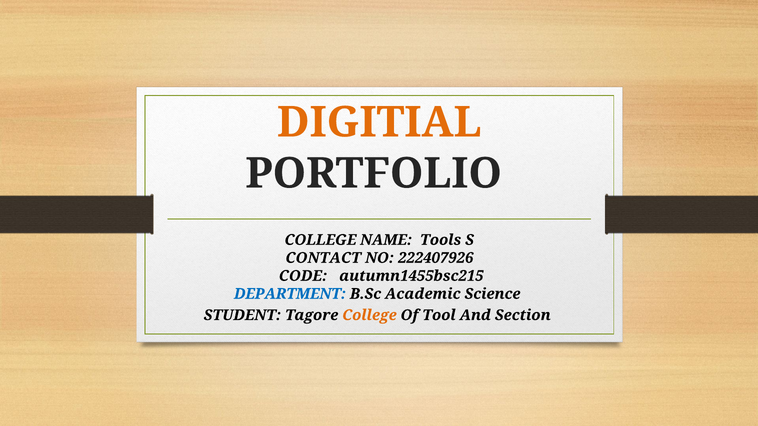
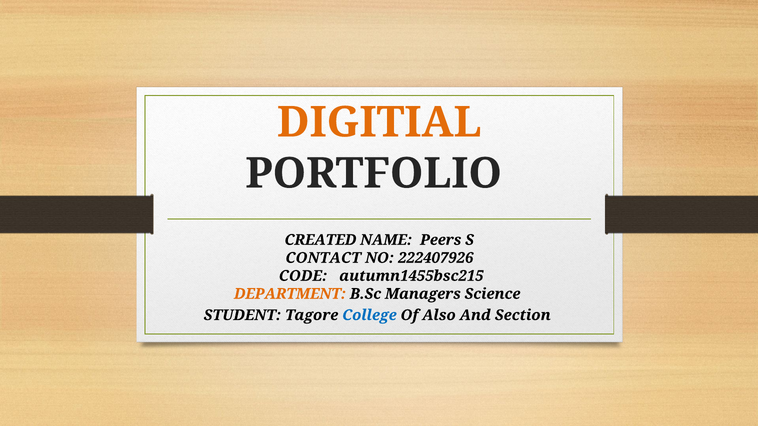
COLLEGE at (320, 240): COLLEGE -> CREATED
Tools: Tools -> Peers
DEPARTMENT colour: blue -> orange
Academic: Academic -> Managers
College at (369, 315) colour: orange -> blue
Tool: Tool -> Also
